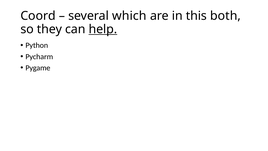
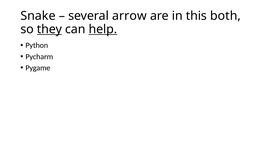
Coord: Coord -> Snake
which: which -> arrow
they underline: none -> present
